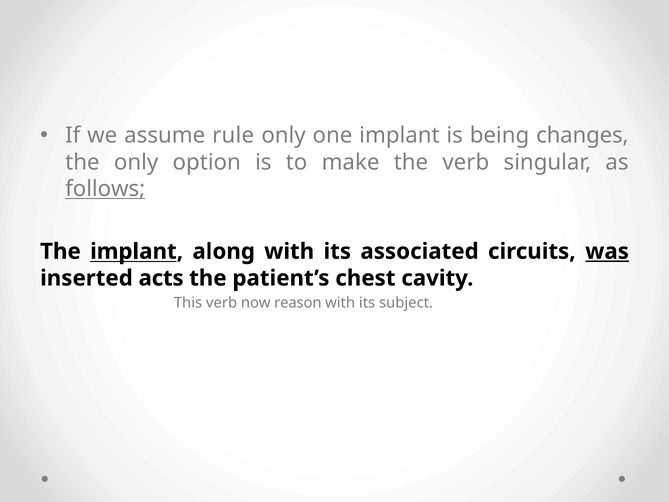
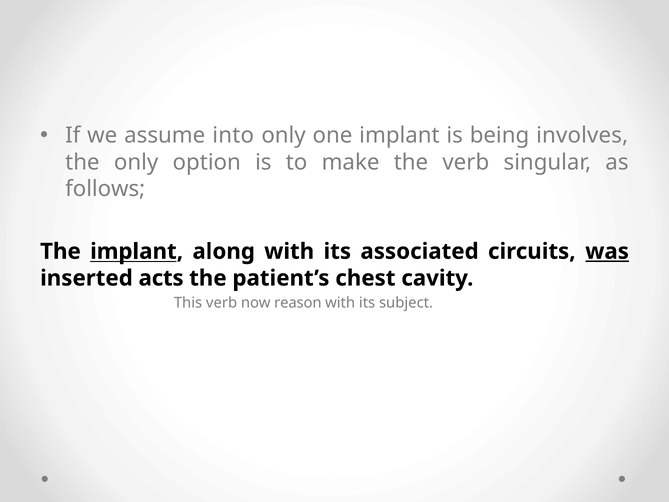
rule: rule -> into
changes: changes -> involves
follows underline: present -> none
